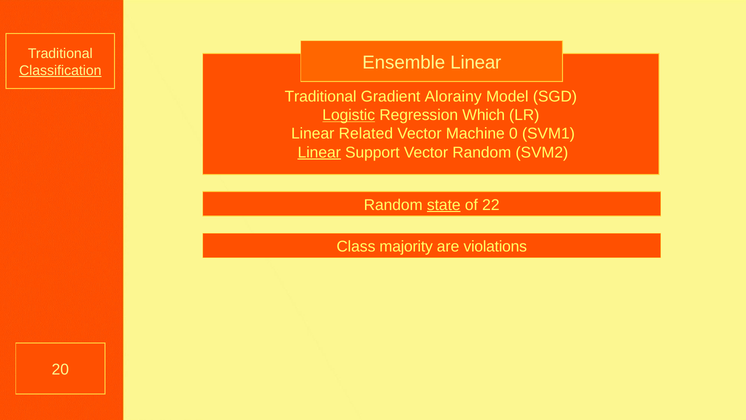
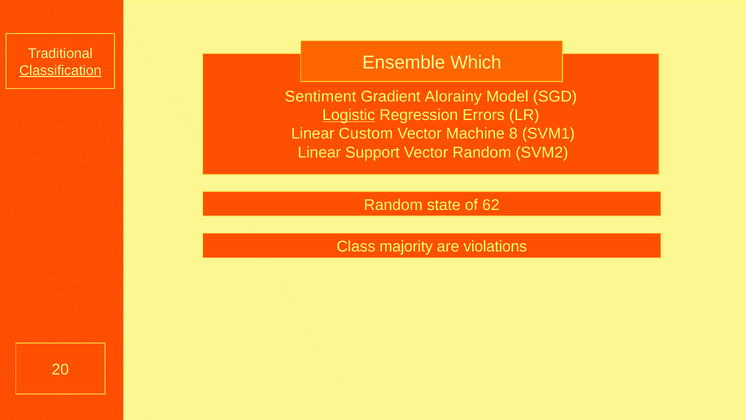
Ensemble Linear: Linear -> Which
Traditional at (321, 96): Traditional -> Sentiment
Which: Which -> Errors
Related: Related -> Custom
0: 0 -> 8
Linear at (319, 152) underline: present -> none
state underline: present -> none
22: 22 -> 62
